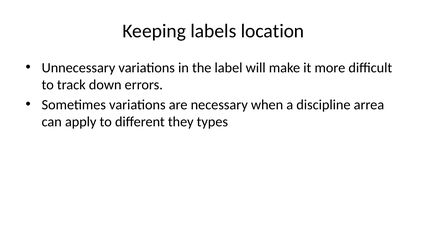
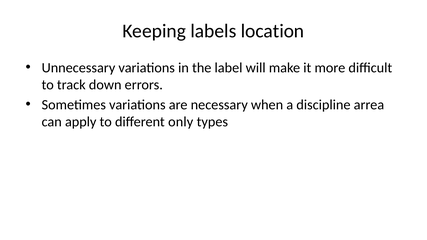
they: they -> only
